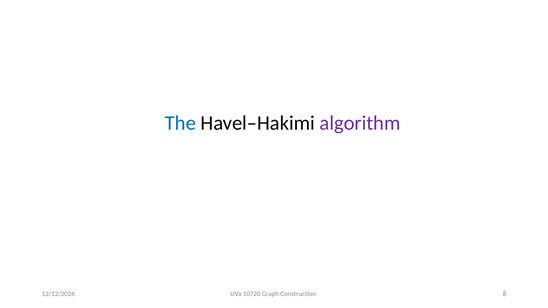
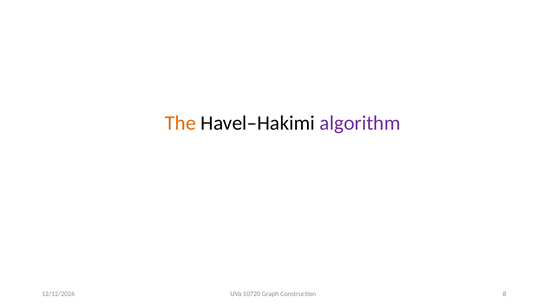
The colour: blue -> orange
